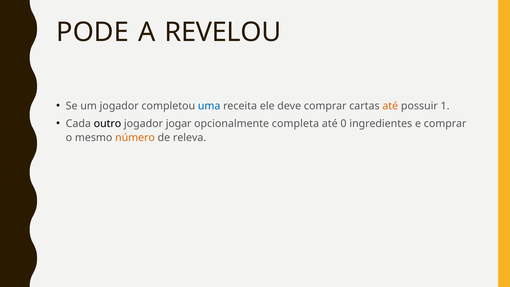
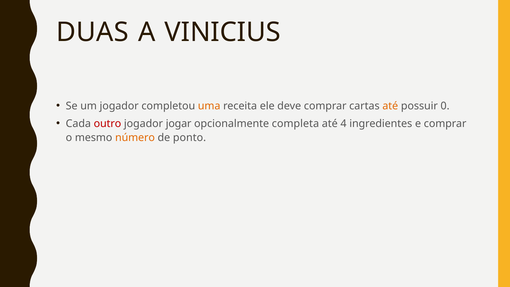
PODE: PODE -> DUAS
REVELOU: REVELOU -> VINICIUS
uma colour: blue -> orange
1: 1 -> 0
outro colour: black -> red
0: 0 -> 4
releva: releva -> ponto
